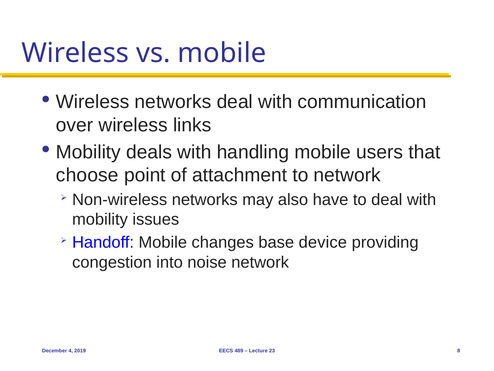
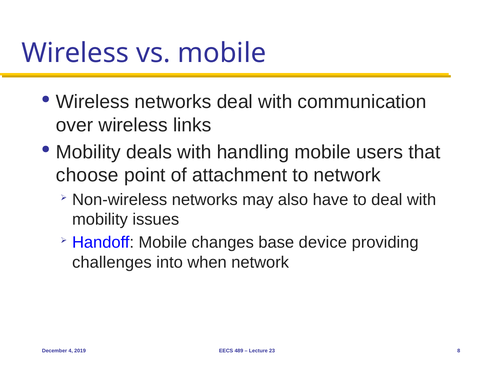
congestion: congestion -> challenges
noise: noise -> when
